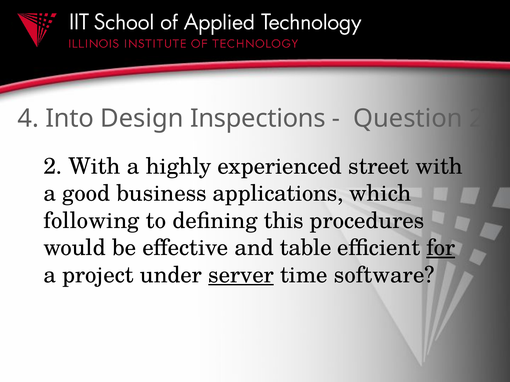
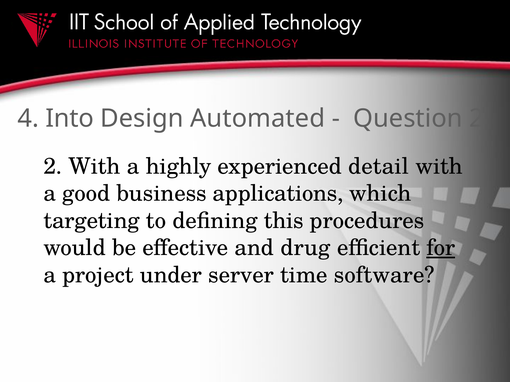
Inspections: Inspections -> Automated
street: street -> detail
following: following -> targeting
table: table -> drug
server underline: present -> none
